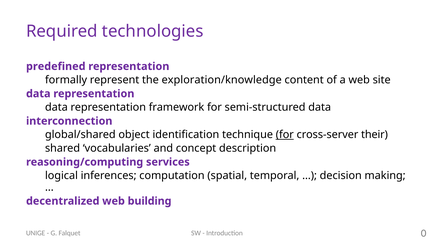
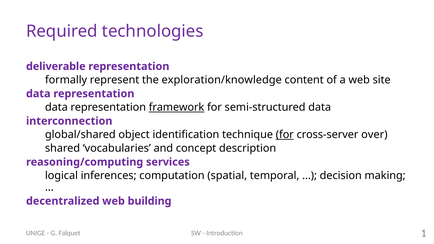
predefined: predefined -> deliverable
framework underline: none -> present
their: their -> over
0: 0 -> 1
